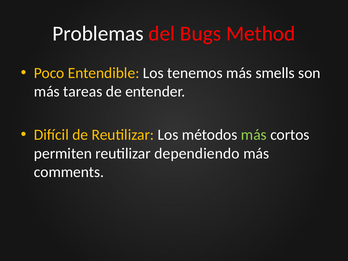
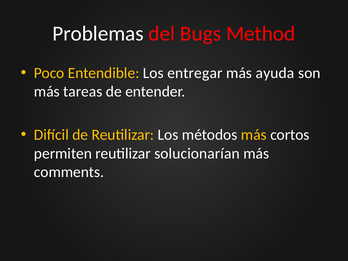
tenemos: tenemos -> entregar
smells: smells -> ayuda
más at (254, 135) colour: light green -> yellow
dependiendo: dependiendo -> solucionarían
